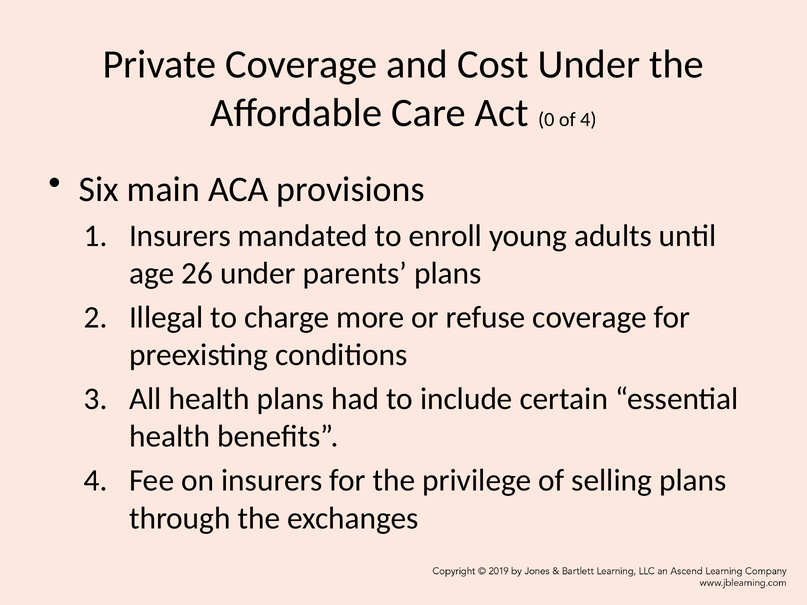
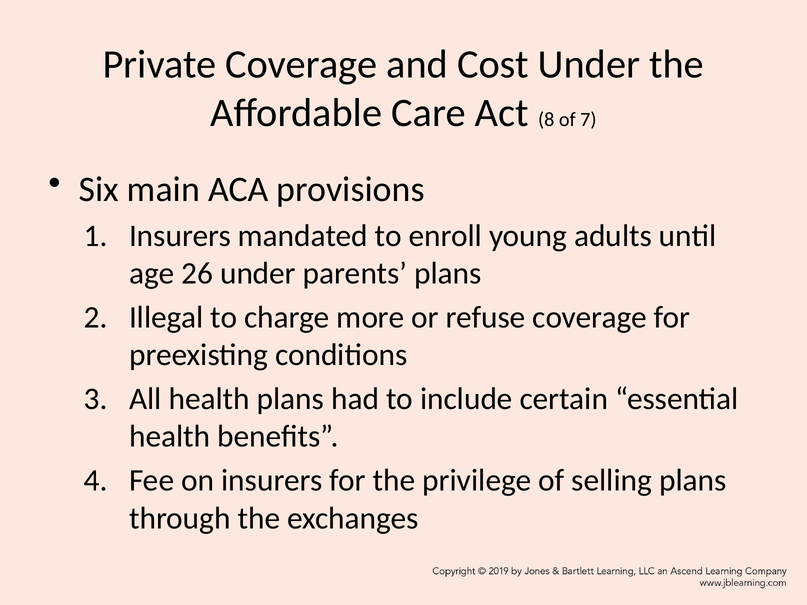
0: 0 -> 8
of 4: 4 -> 7
